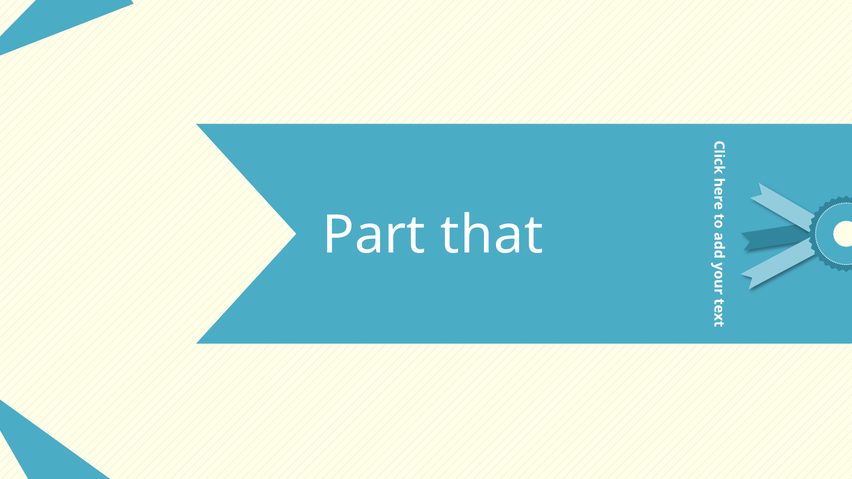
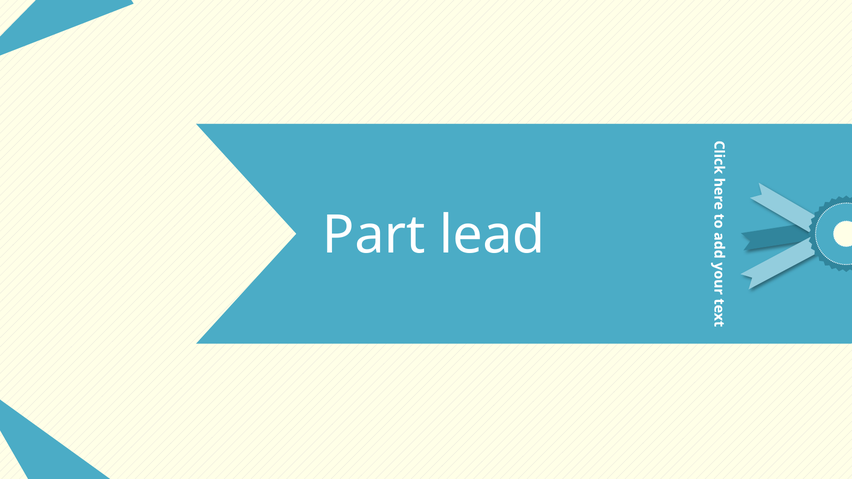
that: that -> lead
